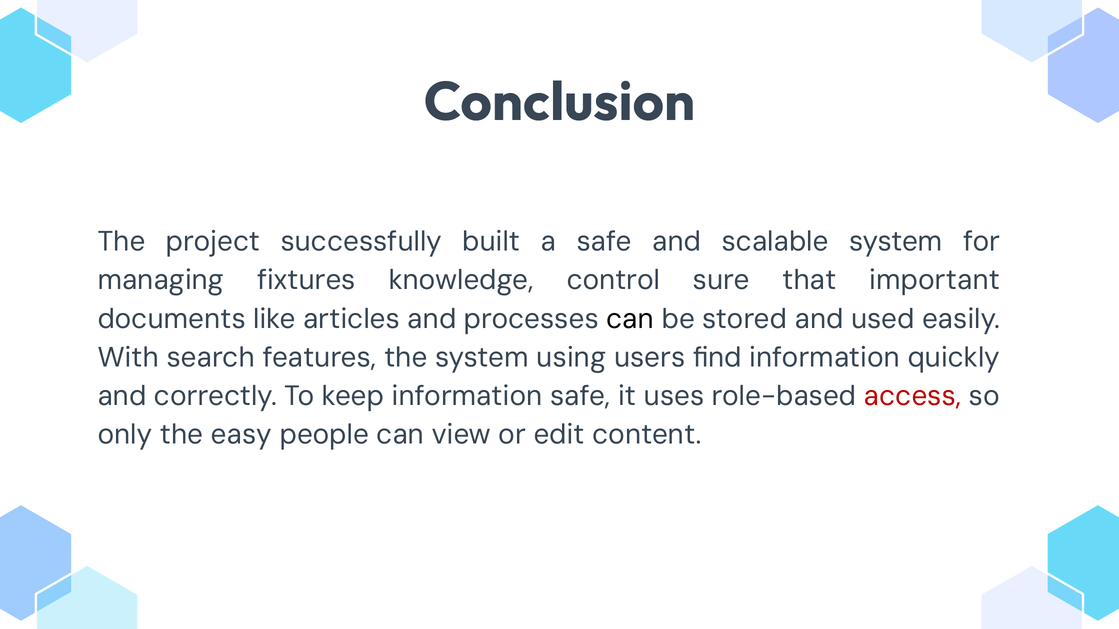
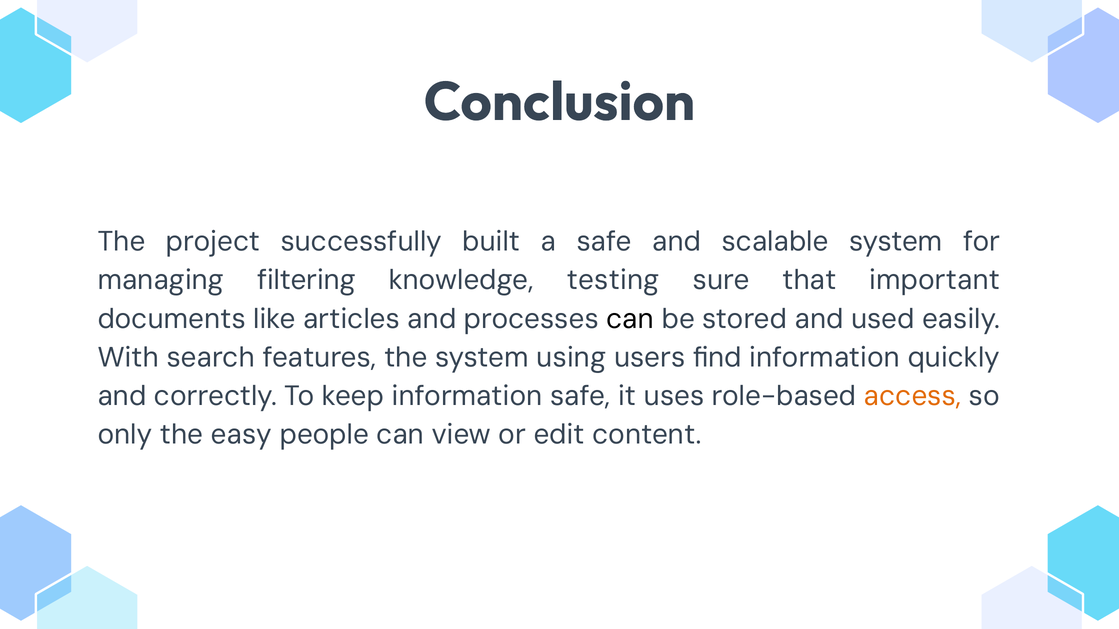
fixtures: fixtures -> filtering
control: control -> testing
access colour: red -> orange
